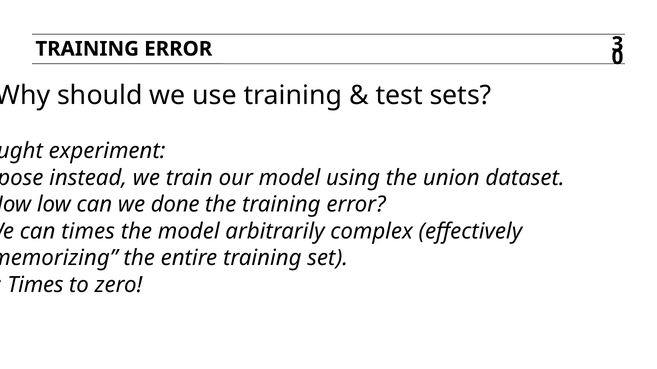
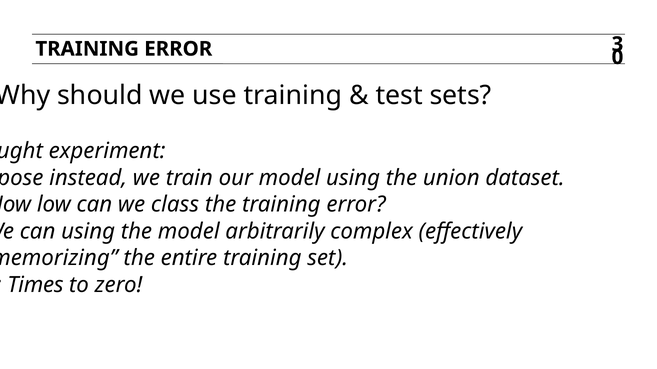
done: done -> class
can times: times -> using
